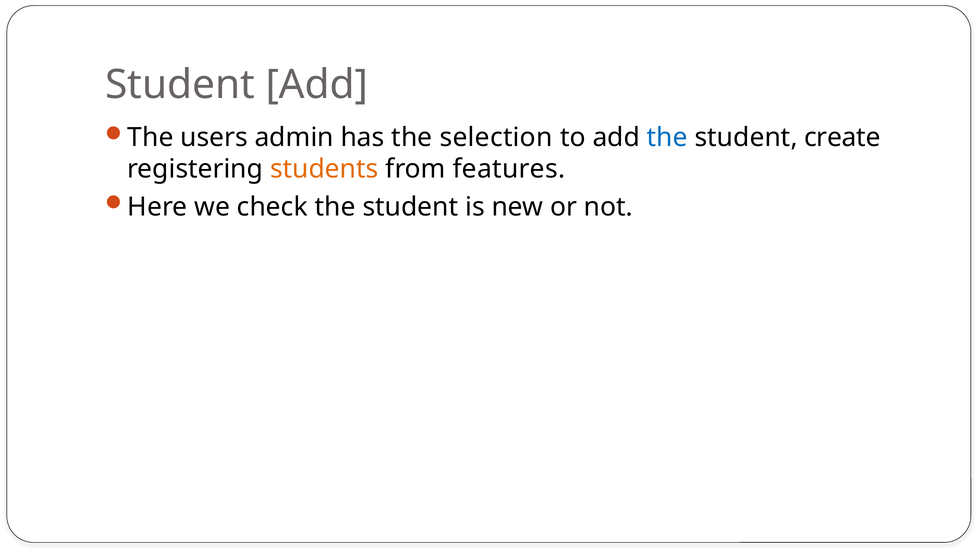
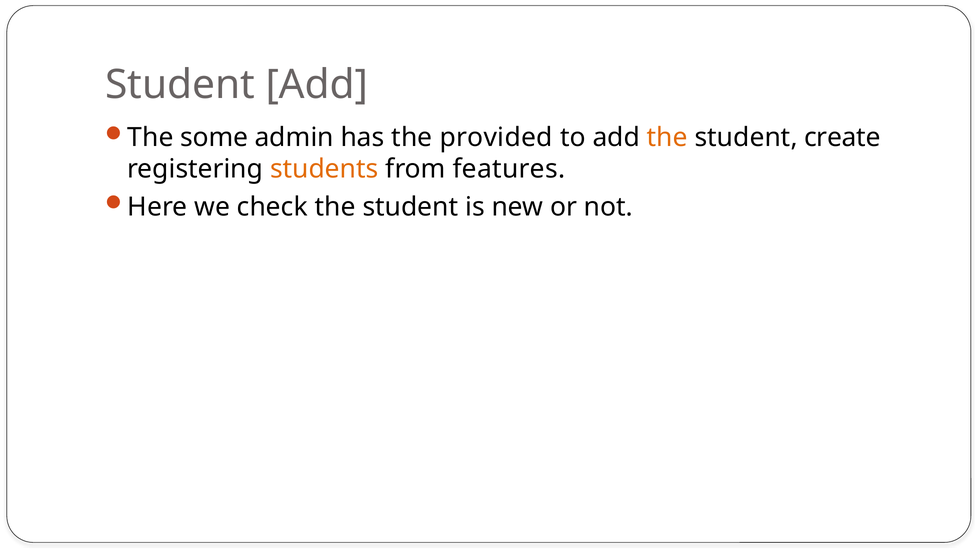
users: users -> some
selection: selection -> provided
the at (667, 137) colour: blue -> orange
